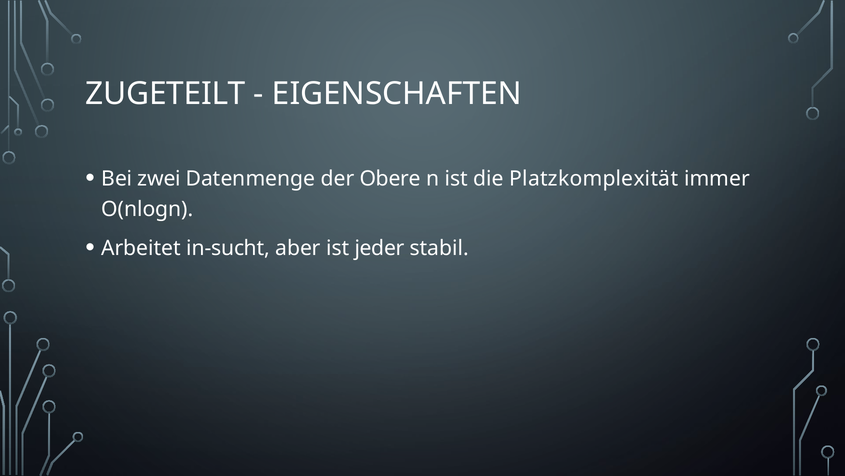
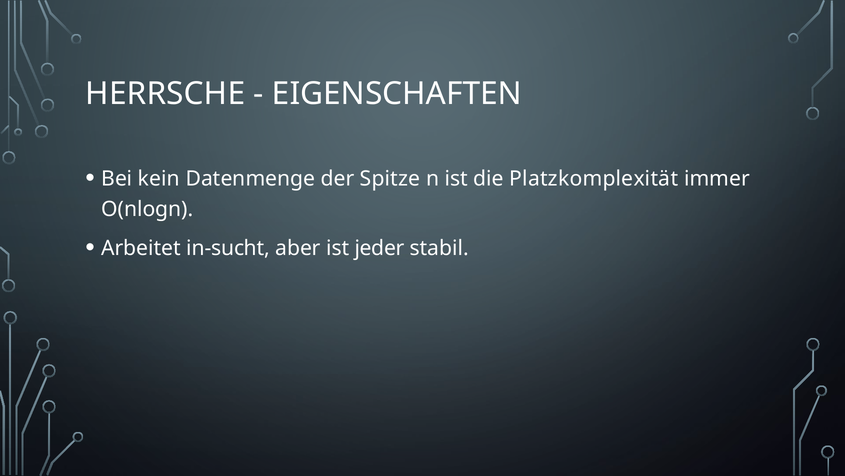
ZUGETEILT: ZUGETEILT -> HERRSCHE
zwei: zwei -> kein
Obere: Obere -> Spitze
